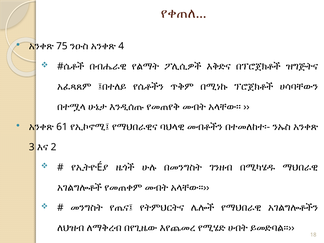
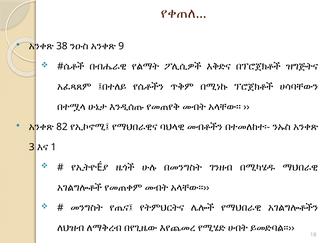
75: 75 -> 38
4: 4 -> 9
61: 61 -> 82
2: 2 -> 1
